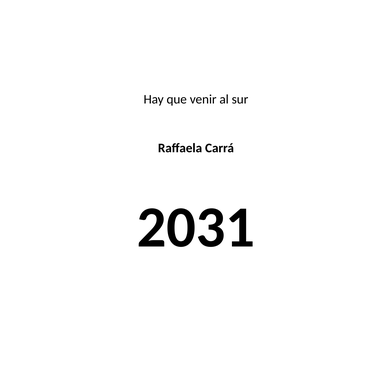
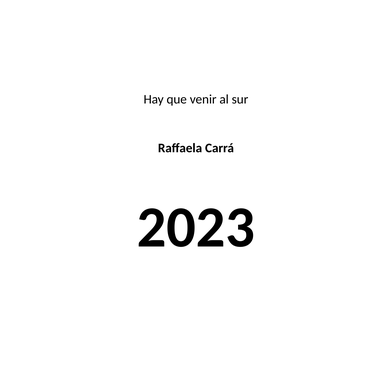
2031: 2031 -> 2023
